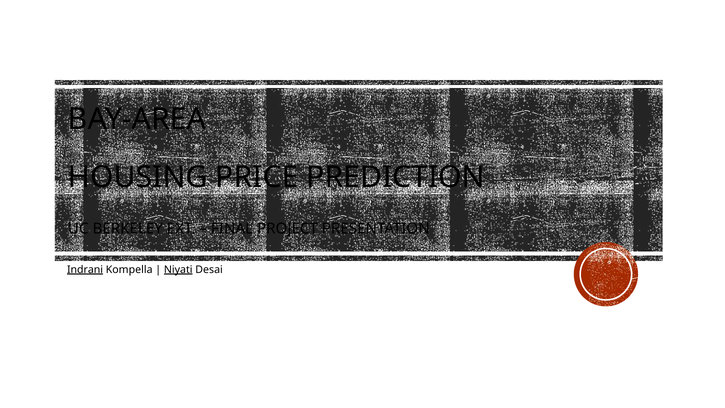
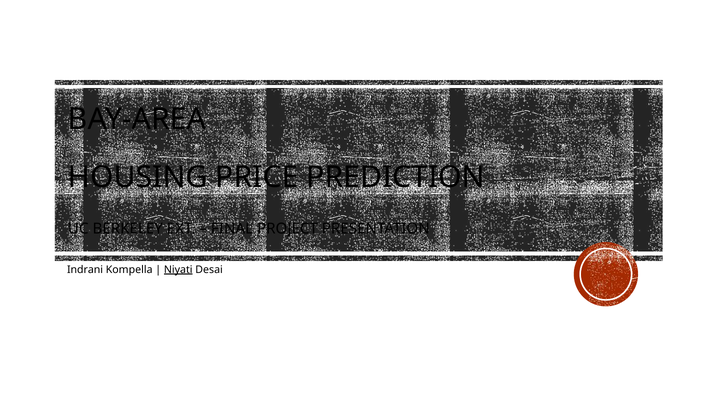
Indrani underline: present -> none
